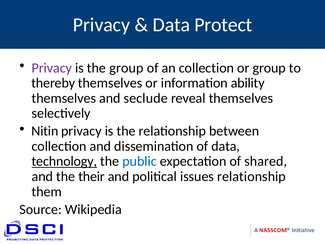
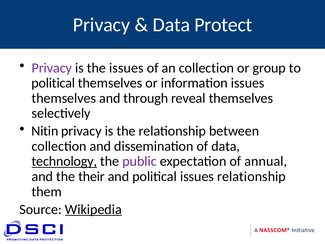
the group: group -> issues
thereby at (53, 83): thereby -> political
information ability: ability -> issues
seclude: seclude -> through
public colour: blue -> purple
shared: shared -> annual
Wikipedia underline: none -> present
